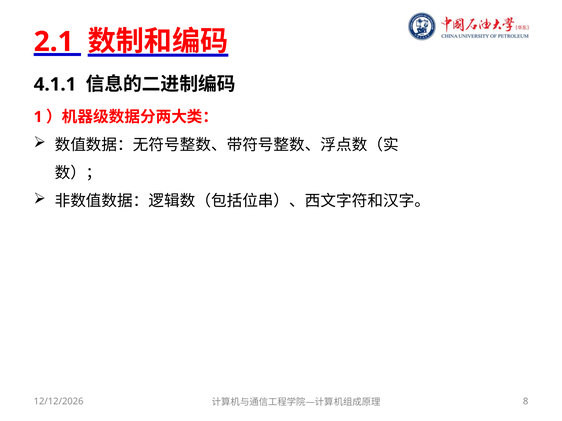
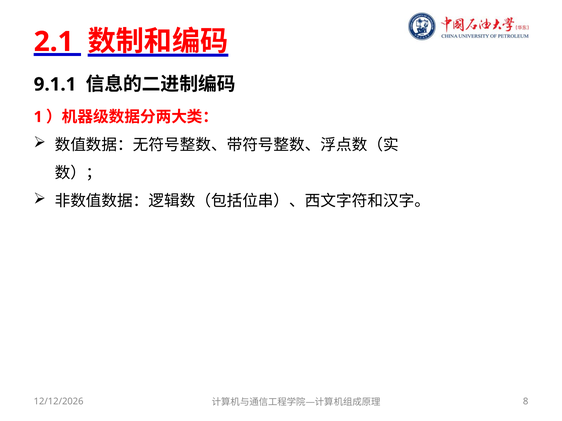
4.1.1: 4.1.1 -> 9.1.1
